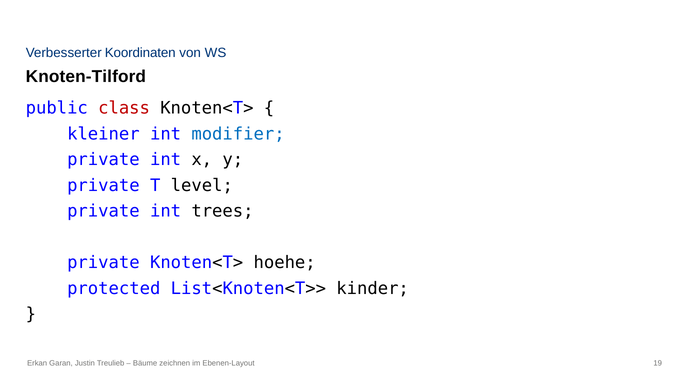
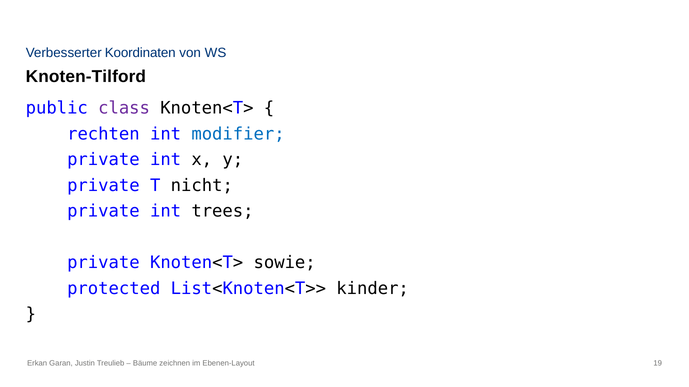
class colour: red -> purple
kleiner: kleiner -> rechten
level: level -> nicht
hoehe: hoehe -> sowie
